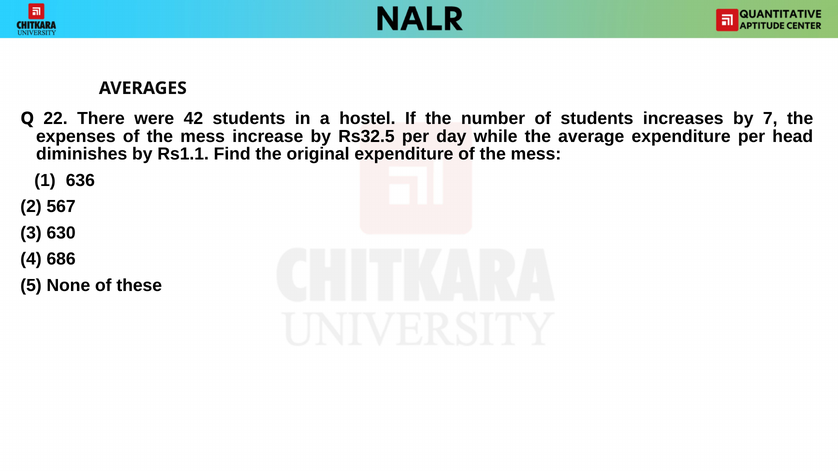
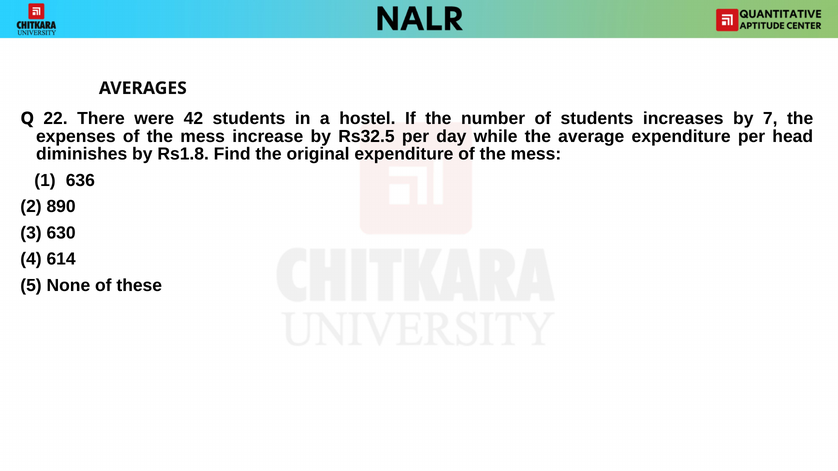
Rs1.1: Rs1.1 -> Rs1.8
567: 567 -> 890
686: 686 -> 614
